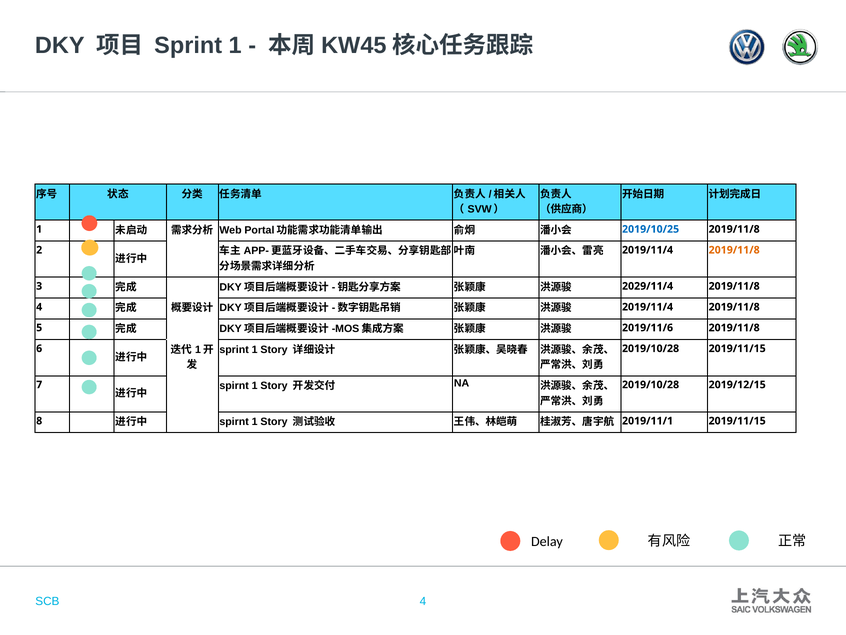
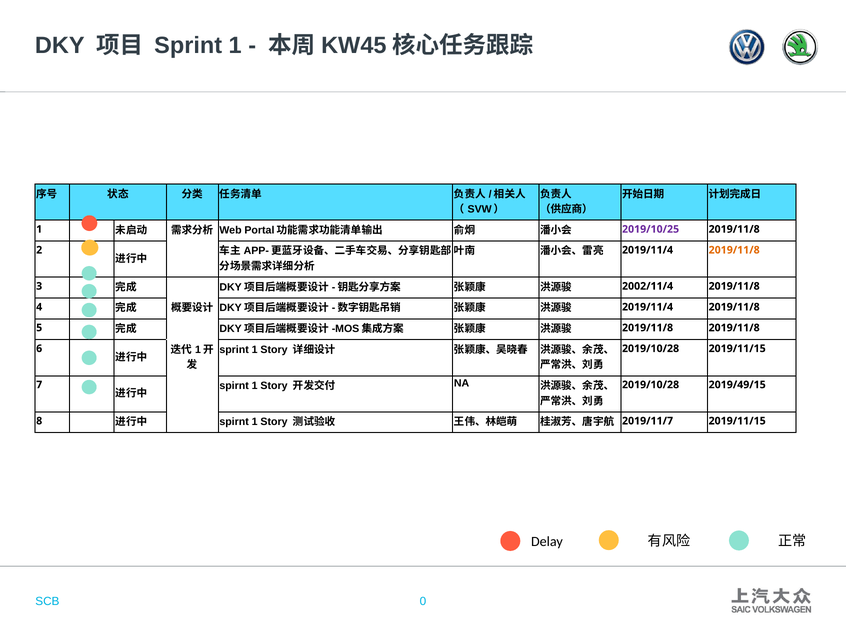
2019/10/25 colour: blue -> purple
2029/11/4: 2029/11/4 -> 2002/11/4
2019/11/6 at (648, 328): 2019/11/6 -> 2019/11/8
2019/12/15: 2019/12/15 -> 2019/49/15
2019/11/1: 2019/11/1 -> 2019/11/7
4 at (423, 601): 4 -> 0
